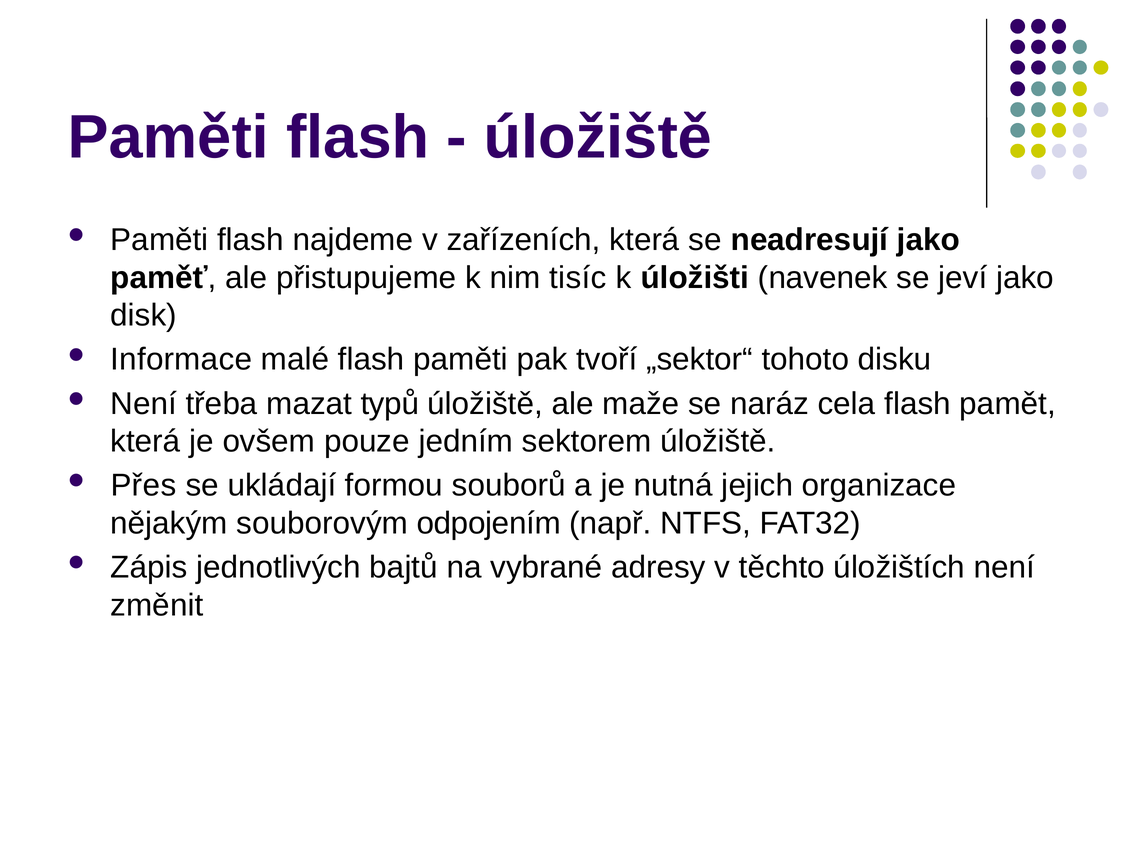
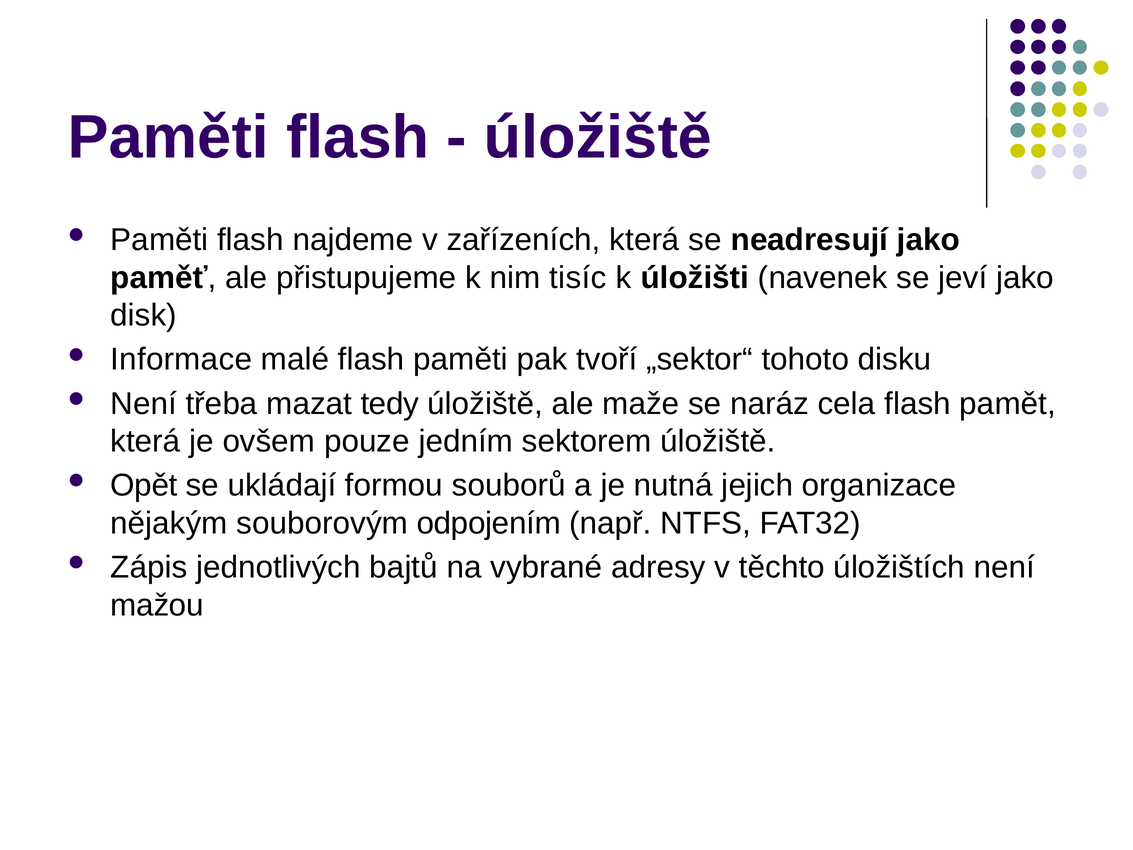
typů: typů -> tedy
Přes: Přes -> Opět
změnit: změnit -> mažou
